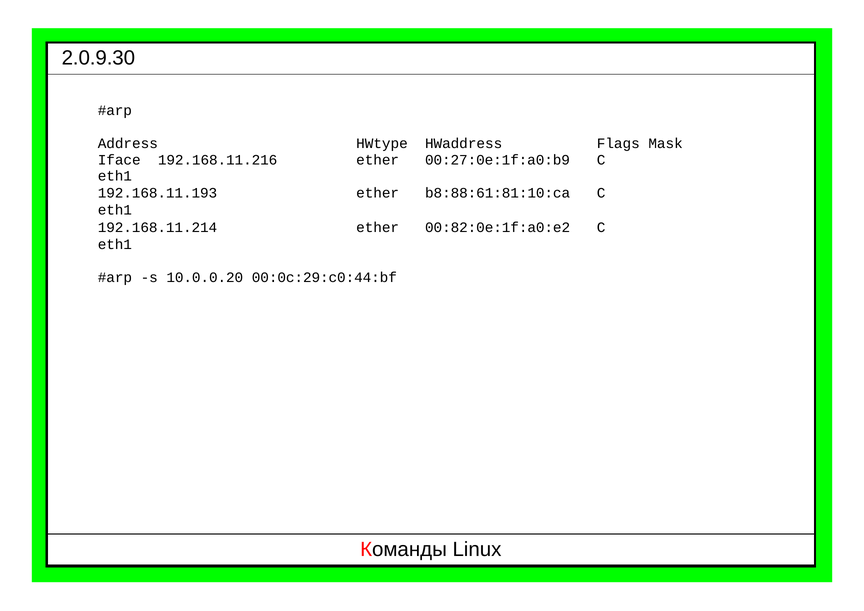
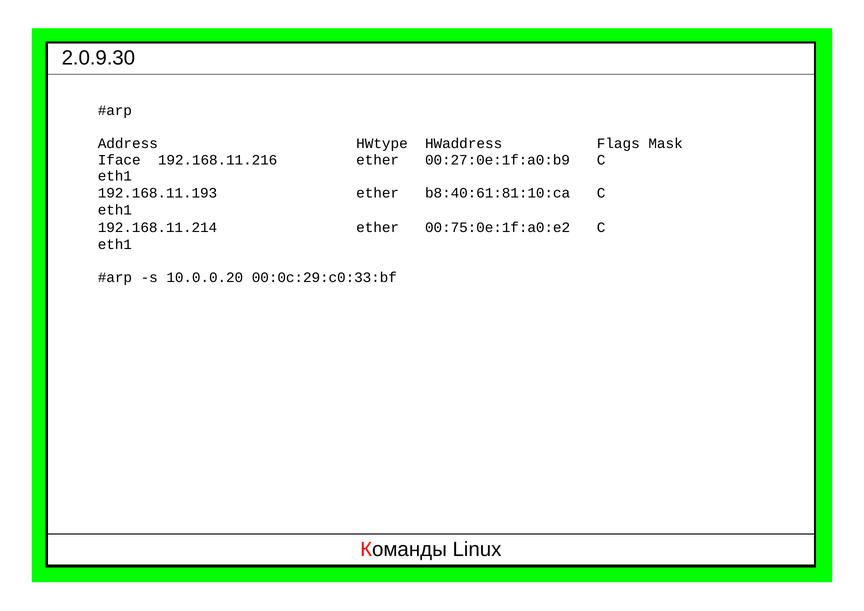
b8:88:61:81:10:ca: b8:88:61:81:10:ca -> b8:40:61:81:10:ca
00:82:0e:1f:a0:e2: 00:82:0e:1f:a0:e2 -> 00:75:0e:1f:a0:e2
00:0c:29:c0:44:bf: 00:0c:29:c0:44:bf -> 00:0c:29:c0:33:bf
